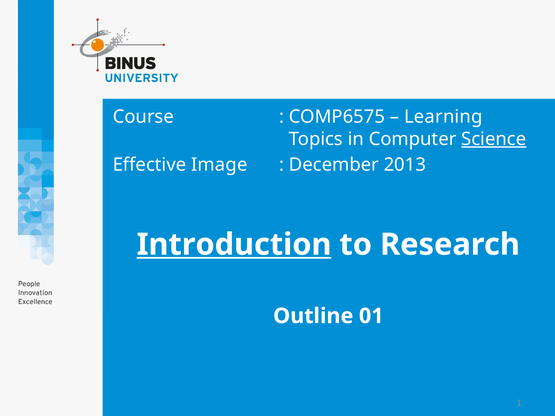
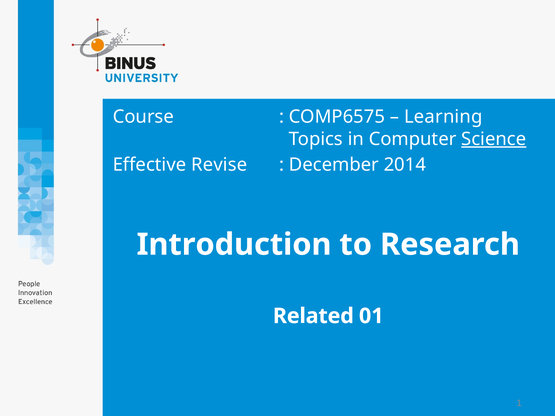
Image: Image -> Revise
2013: 2013 -> 2014
Introduction underline: present -> none
Outline: Outline -> Related
